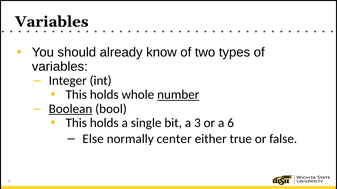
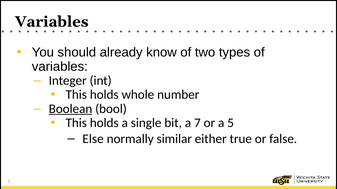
number underline: present -> none
3: 3 -> 7
a 6: 6 -> 5
center: center -> similar
